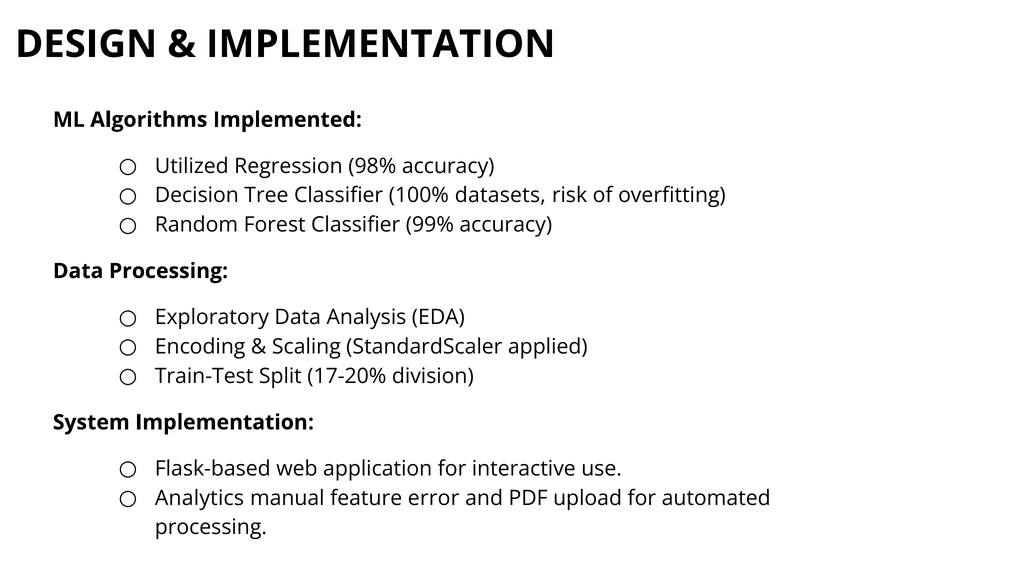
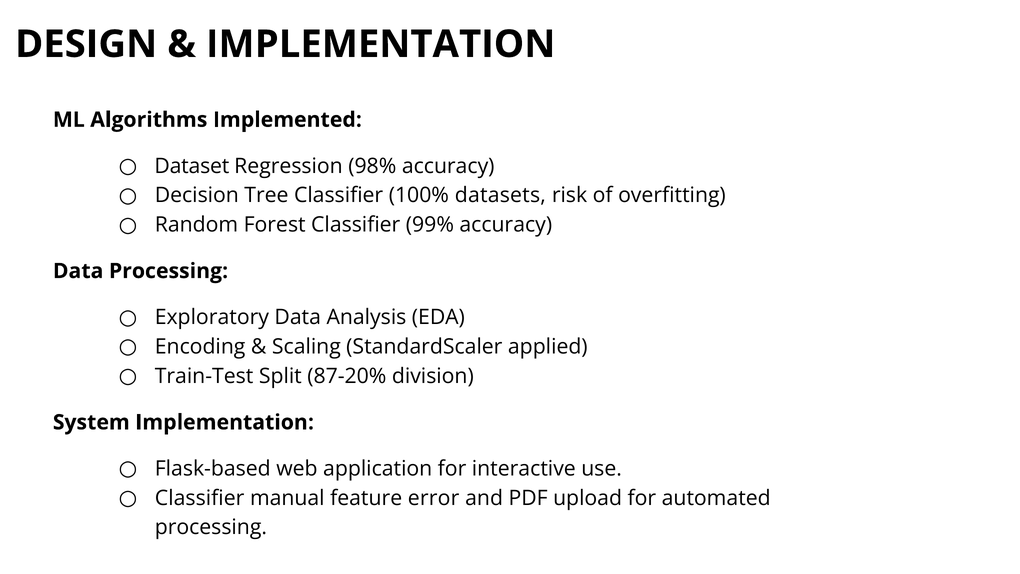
Utilized: Utilized -> Dataset
17-20%: 17-20% -> 87-20%
Analytics at (200, 498): Analytics -> Classifier
